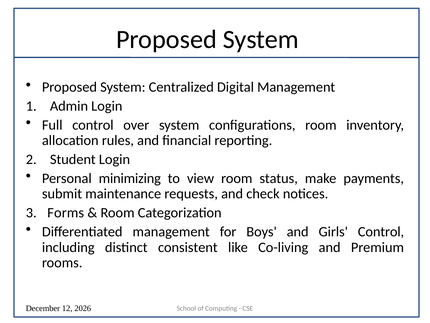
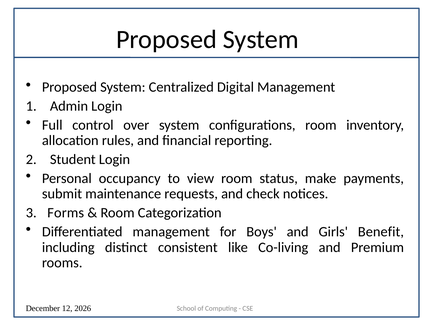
minimizing: minimizing -> occupancy
Girls Control: Control -> Benefit
